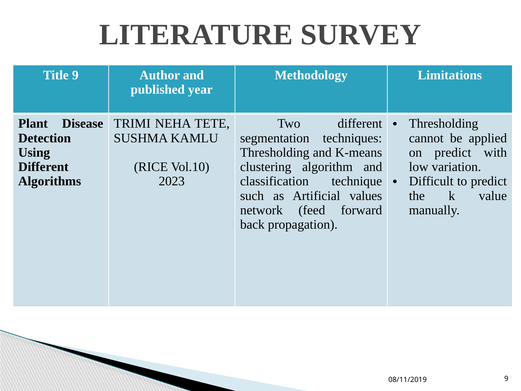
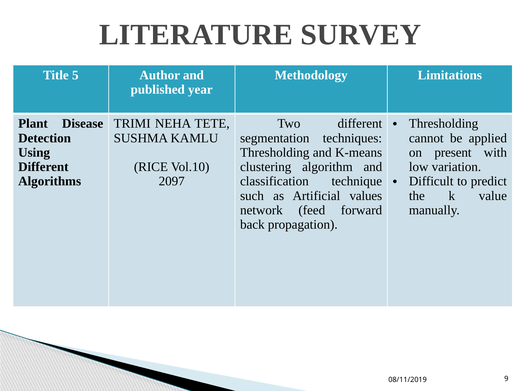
Title 9: 9 -> 5
on predict: predict -> present
2023: 2023 -> 2097
